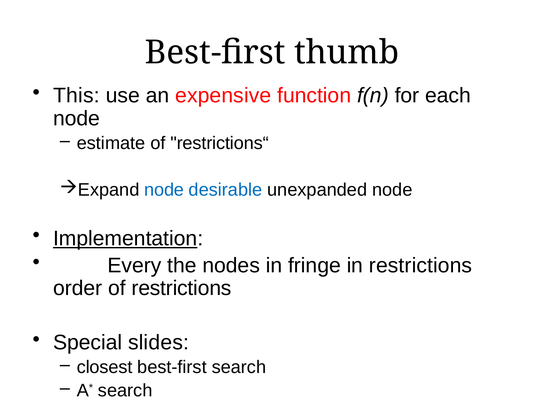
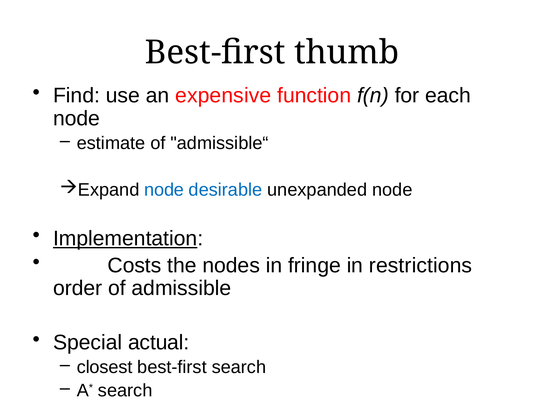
This: This -> Find
restrictions“: restrictions“ -> admissible“
Every: Every -> Costs
of restrictions: restrictions -> admissible
slides: slides -> actual
